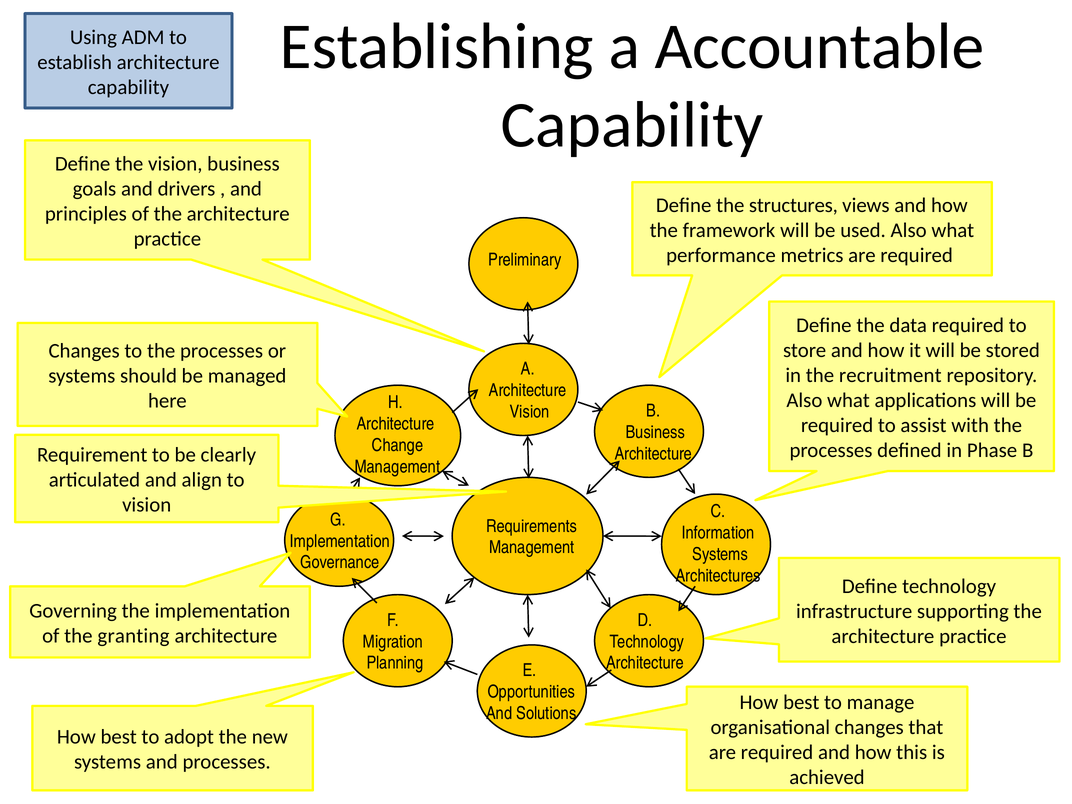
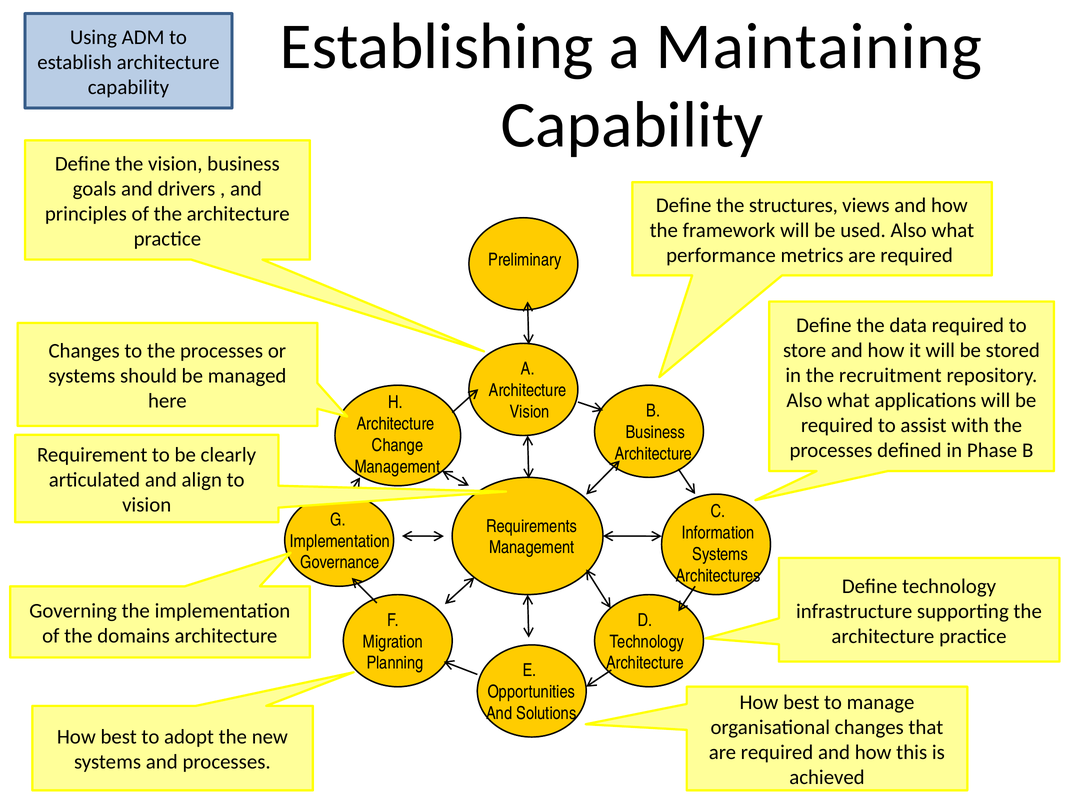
Accountable: Accountable -> Maintaining
granting: granting -> domains
